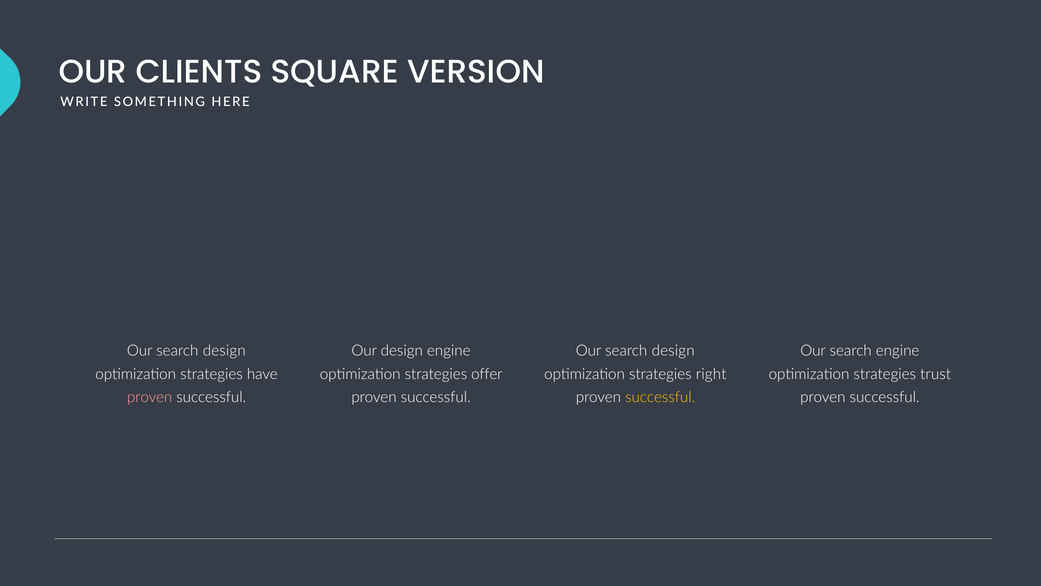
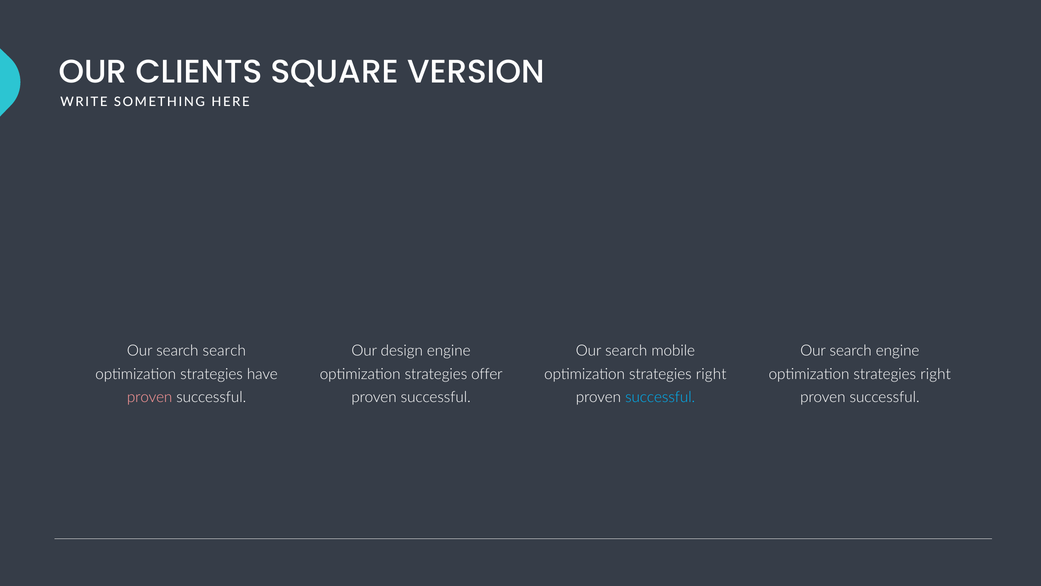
design at (224, 351): design -> search
design at (673, 351): design -> mobile
trust at (936, 374): trust -> right
successful at (660, 397) colour: yellow -> light blue
